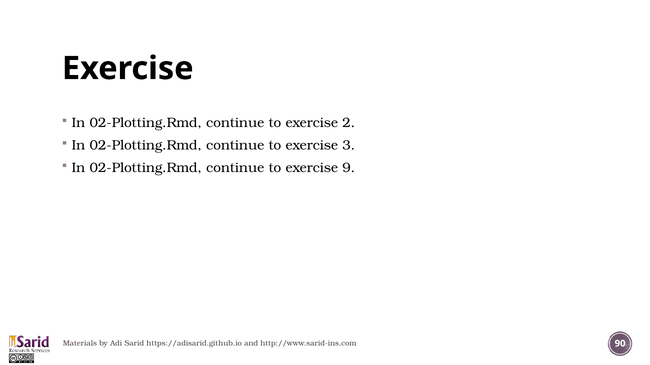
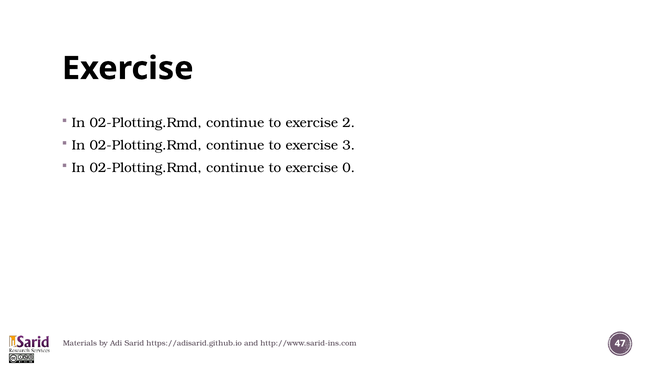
9: 9 -> 0
90: 90 -> 47
